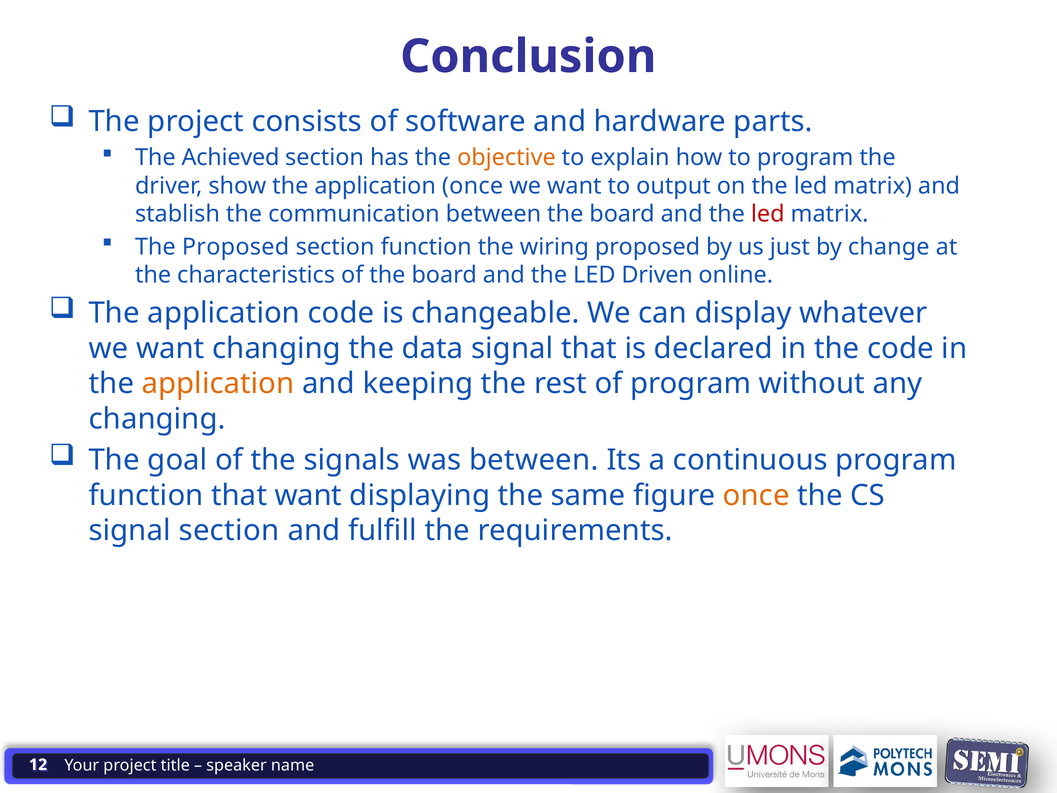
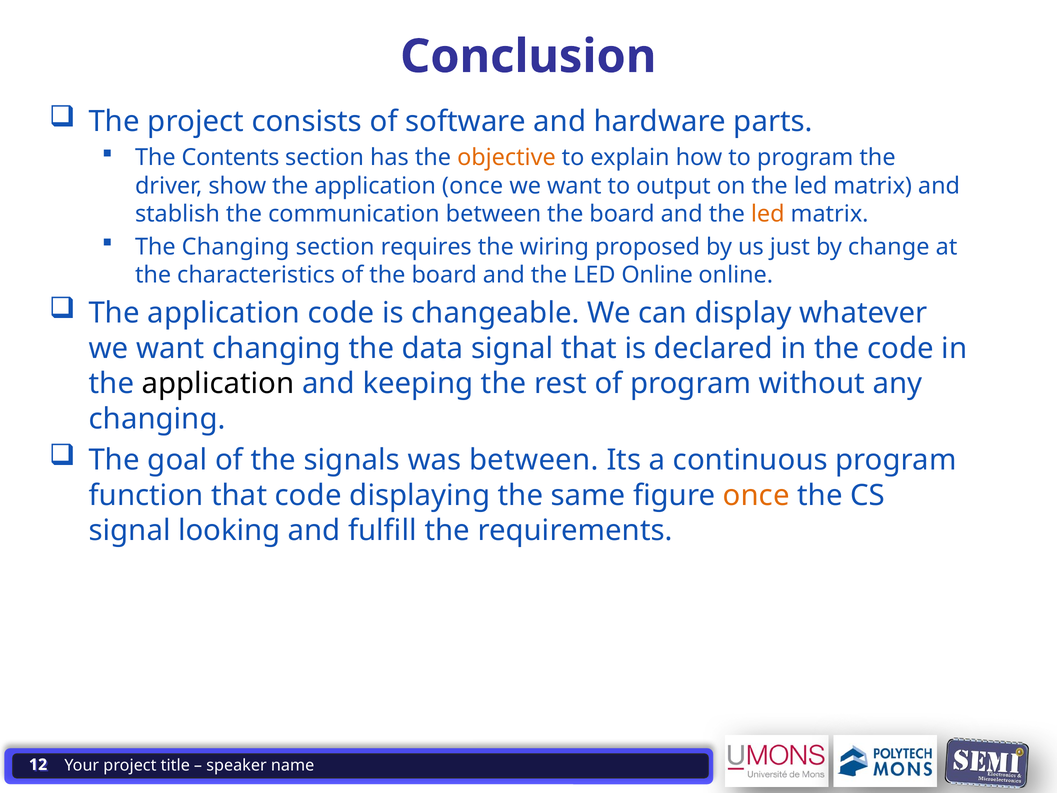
Achieved: Achieved -> Contents
led at (768, 214) colour: red -> orange
The Proposed: Proposed -> Changing
section function: function -> requires
LED Driven: Driven -> Online
application at (218, 384) colour: orange -> black
that want: want -> code
signal section: section -> looking
